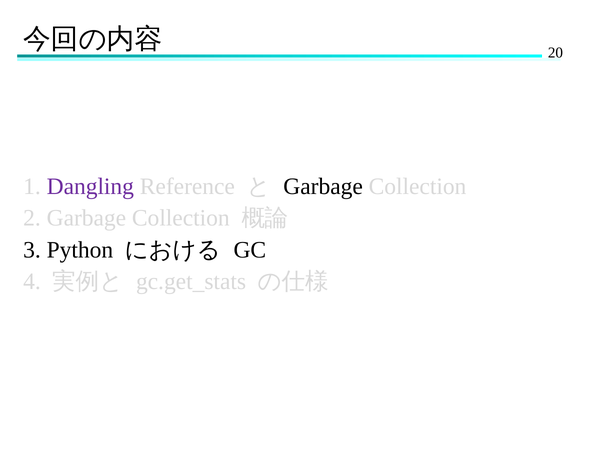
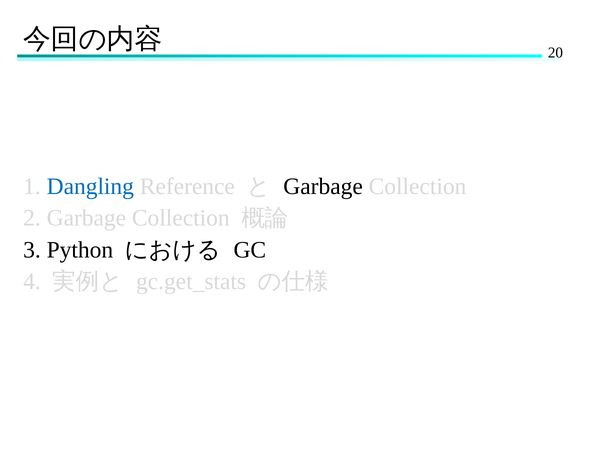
Dangling colour: purple -> blue
